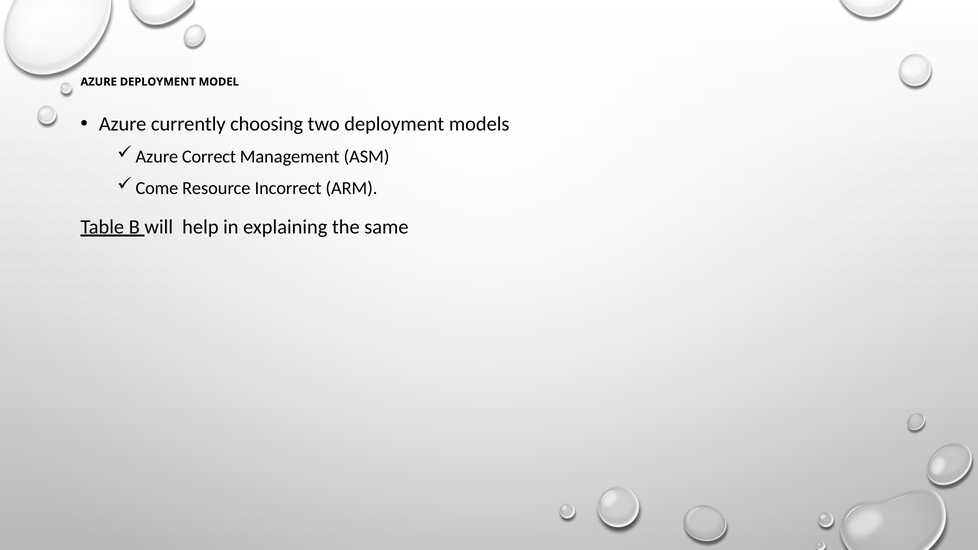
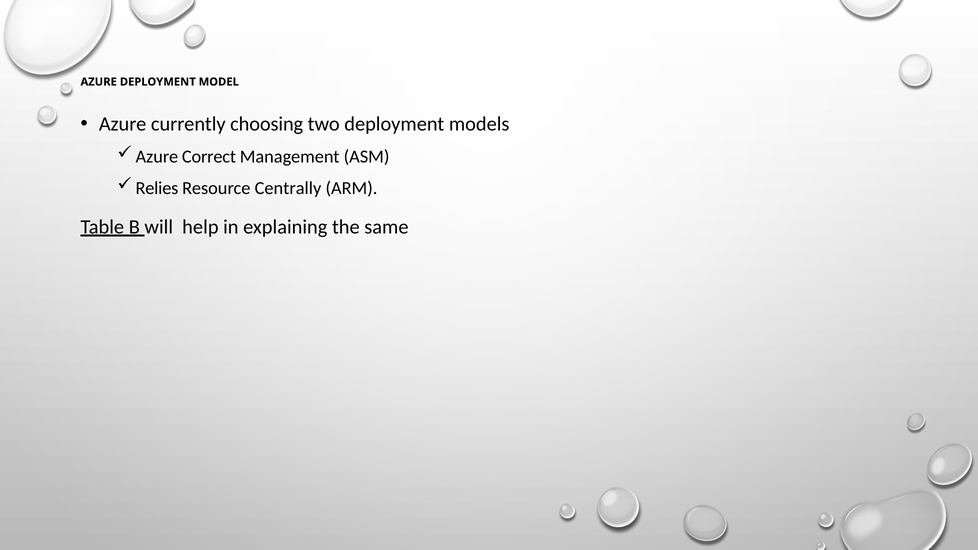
Come: Come -> Relies
Incorrect: Incorrect -> Centrally
